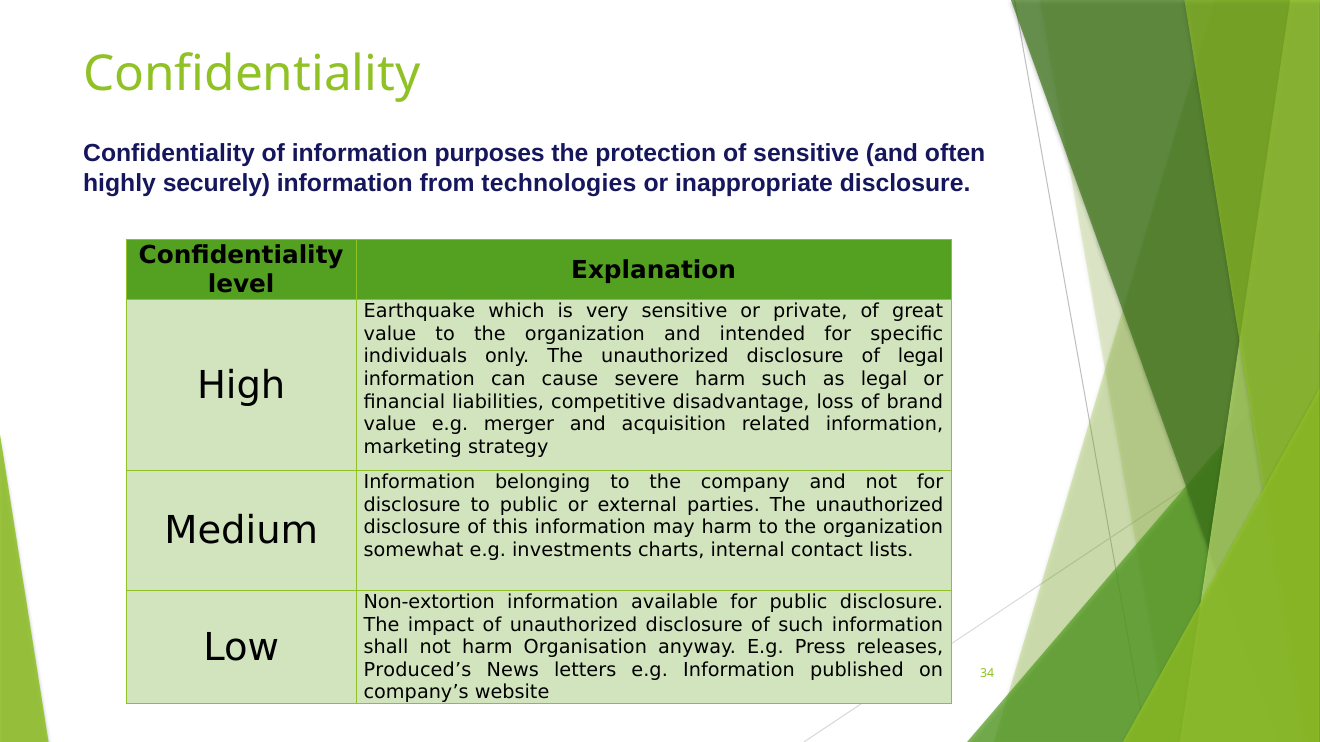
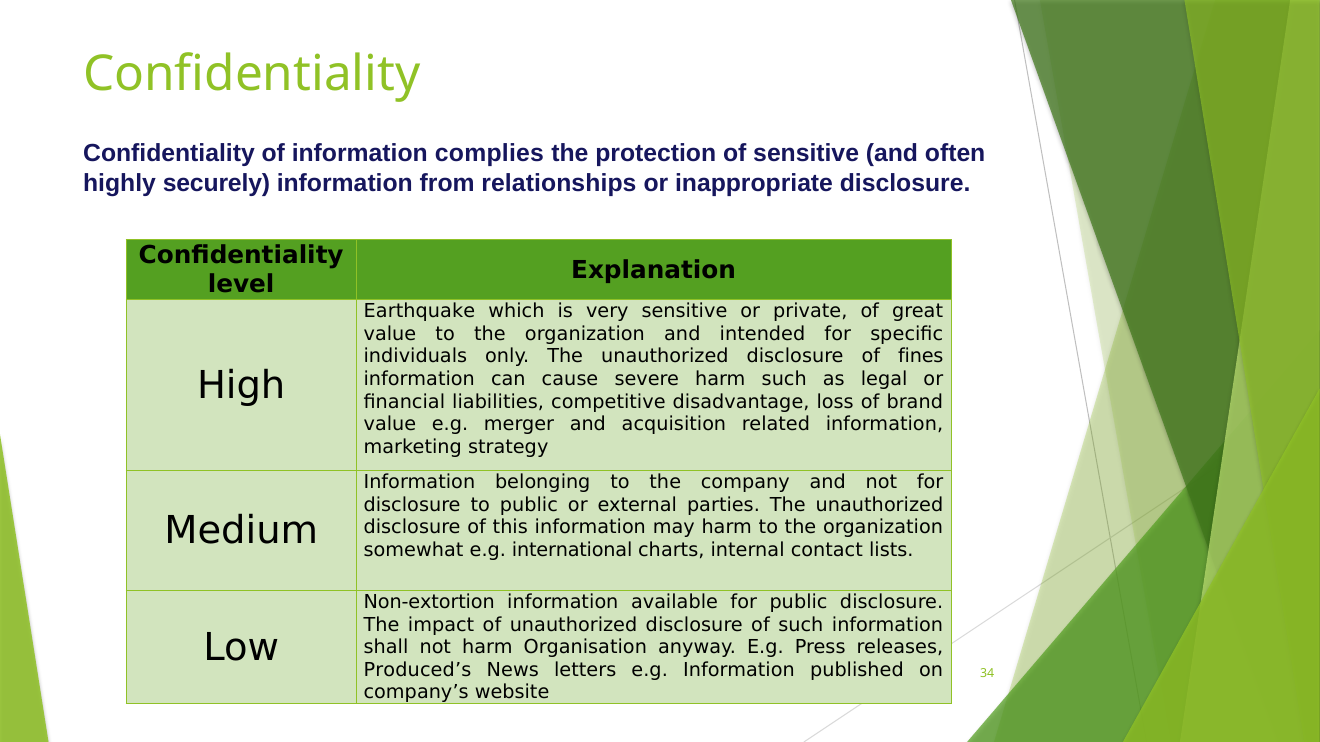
purposes: purposes -> complies
technologies: technologies -> relationships
of legal: legal -> fines
investments: investments -> international
